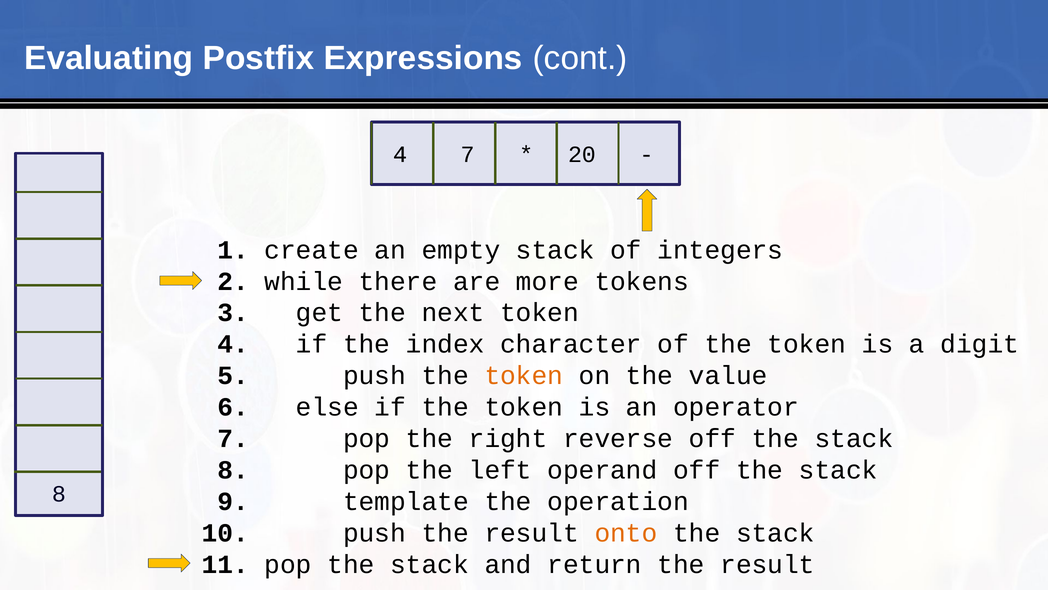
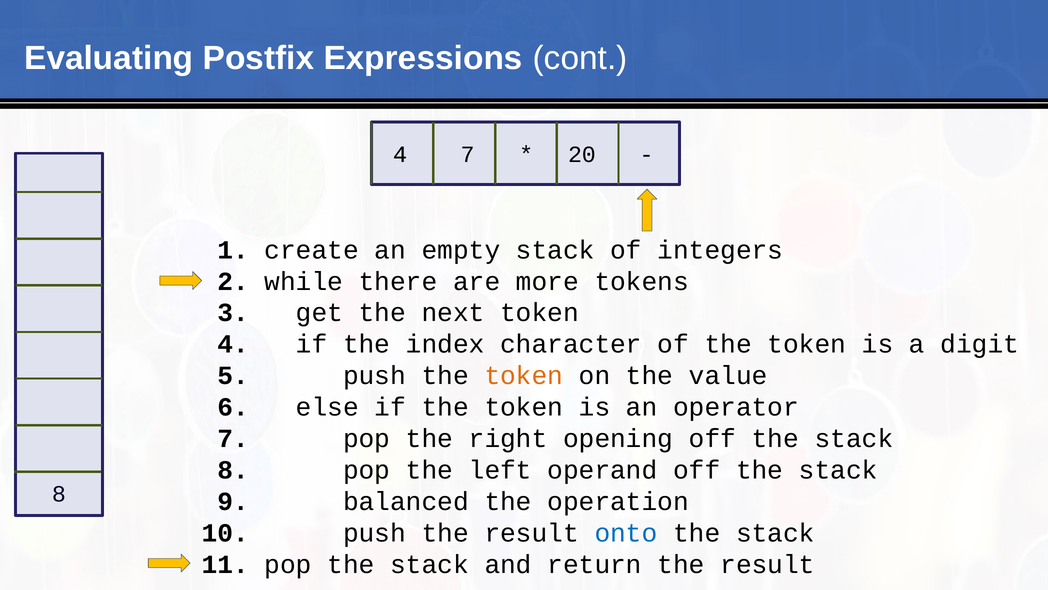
reverse: reverse -> opening
template: template -> balanced
onto colour: orange -> blue
